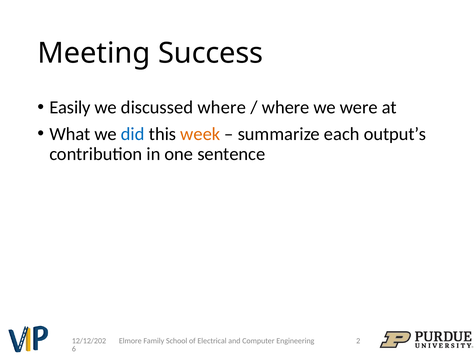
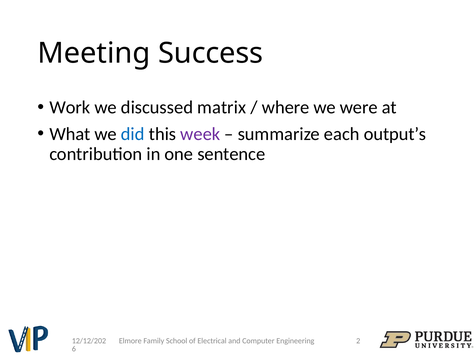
Easily: Easily -> Work
discussed where: where -> matrix
week colour: orange -> purple
